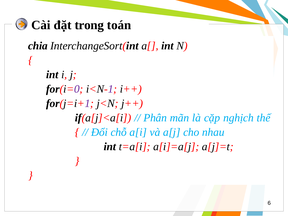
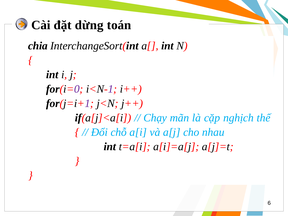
trong: trong -> dừng
Phân: Phân -> Chạy
